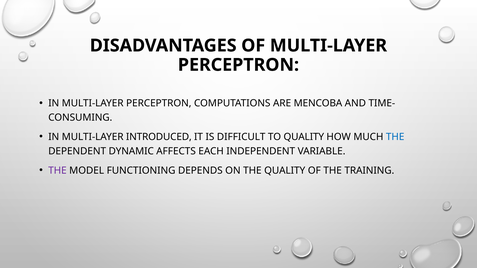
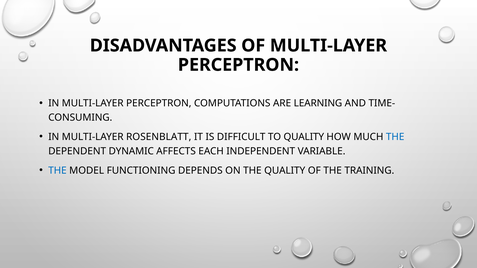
MENCOBA: MENCOBA -> LEARNING
INTRODUCED: INTRODUCED -> ROSENBLATT
THE at (57, 171) colour: purple -> blue
